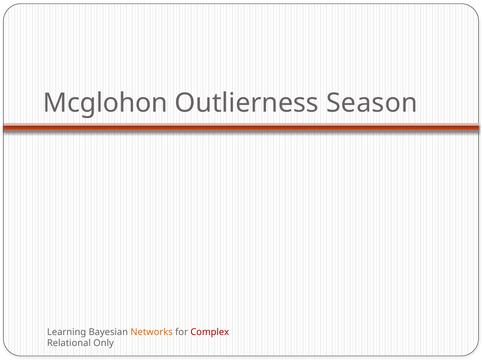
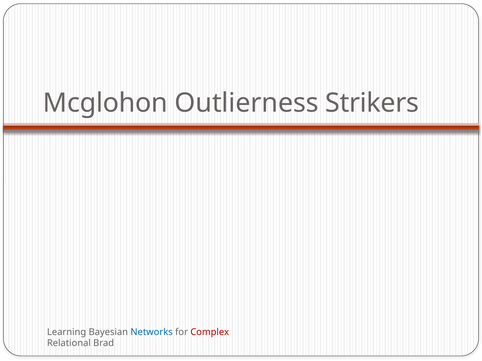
Season: Season -> Strikers
Networks colour: orange -> blue
Only: Only -> Brad
